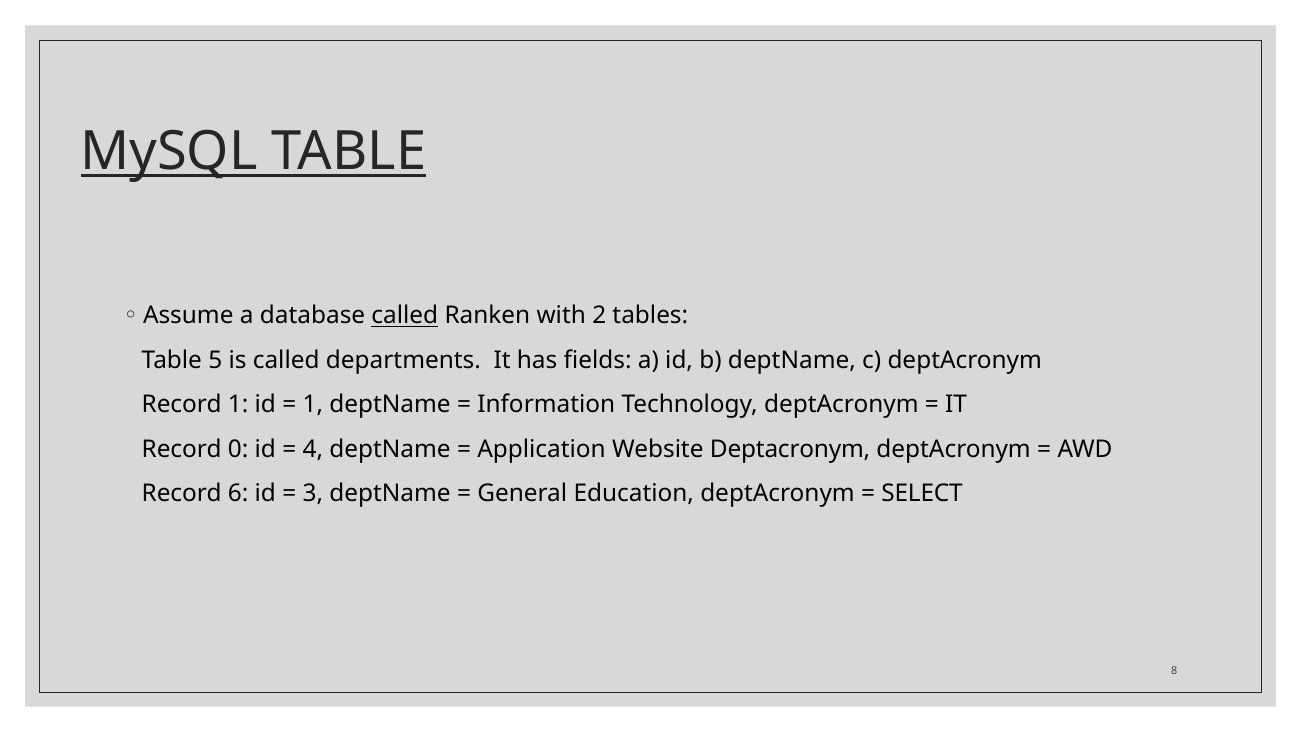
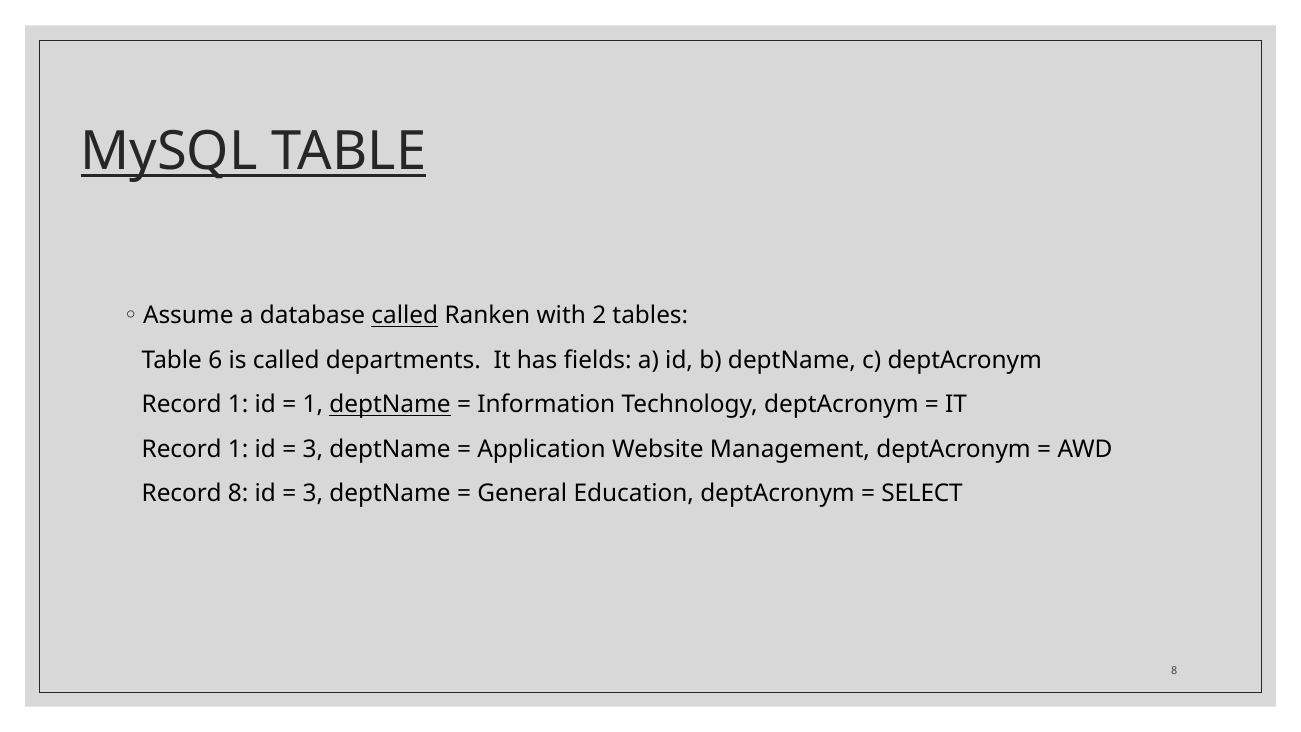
5: 5 -> 6
deptName at (390, 405) underline: none -> present
0 at (238, 449): 0 -> 1
4 at (313, 449): 4 -> 3
Website Deptacronym: Deptacronym -> Management
Record 6: 6 -> 8
